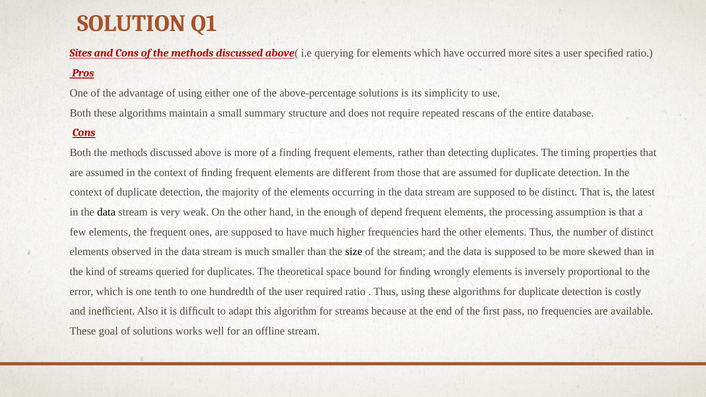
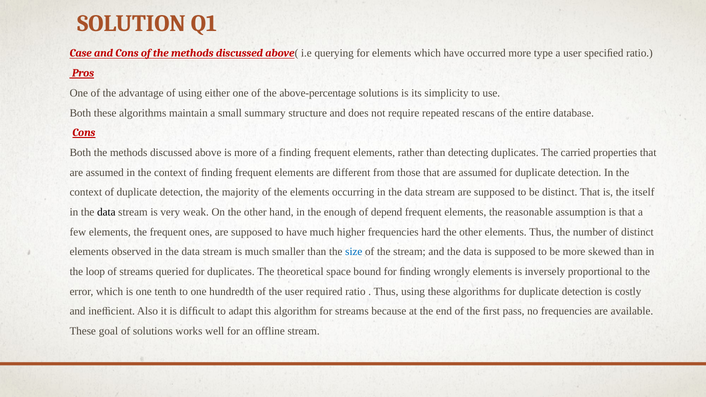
Sites at (81, 53): Sites -> Case
more sites: sites -> type
timing: timing -> carried
latest: latest -> itself
processing: processing -> reasonable
size colour: black -> blue
kind: kind -> loop
